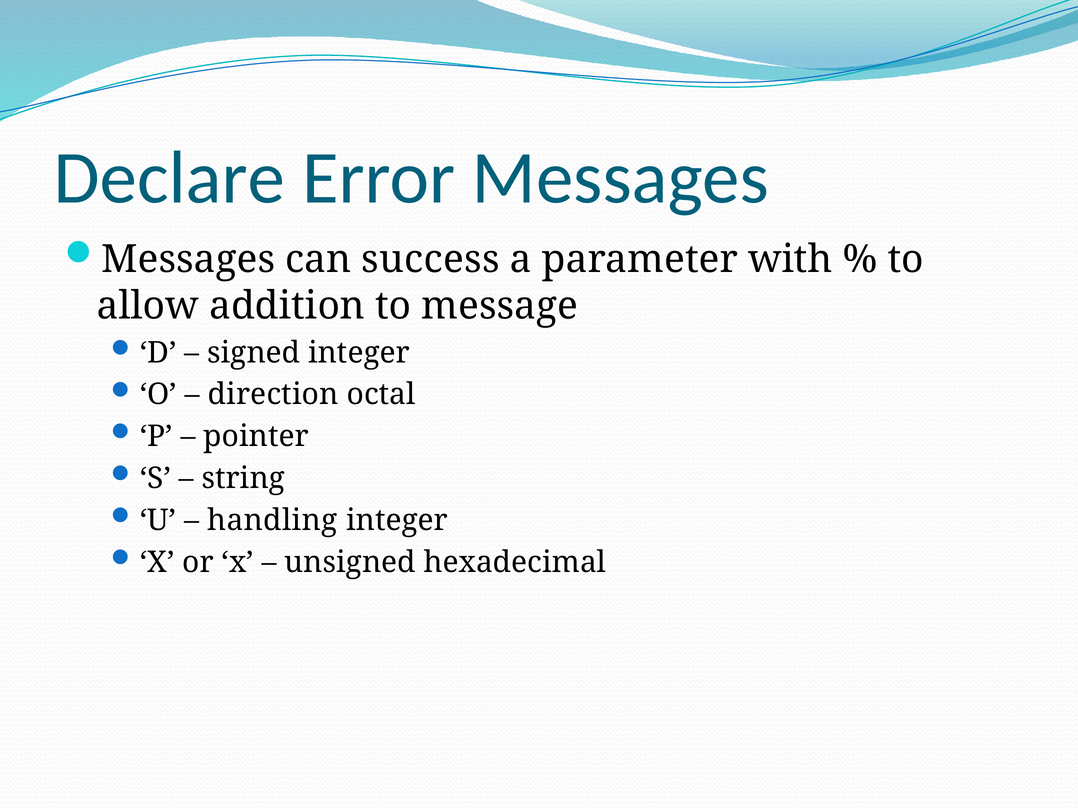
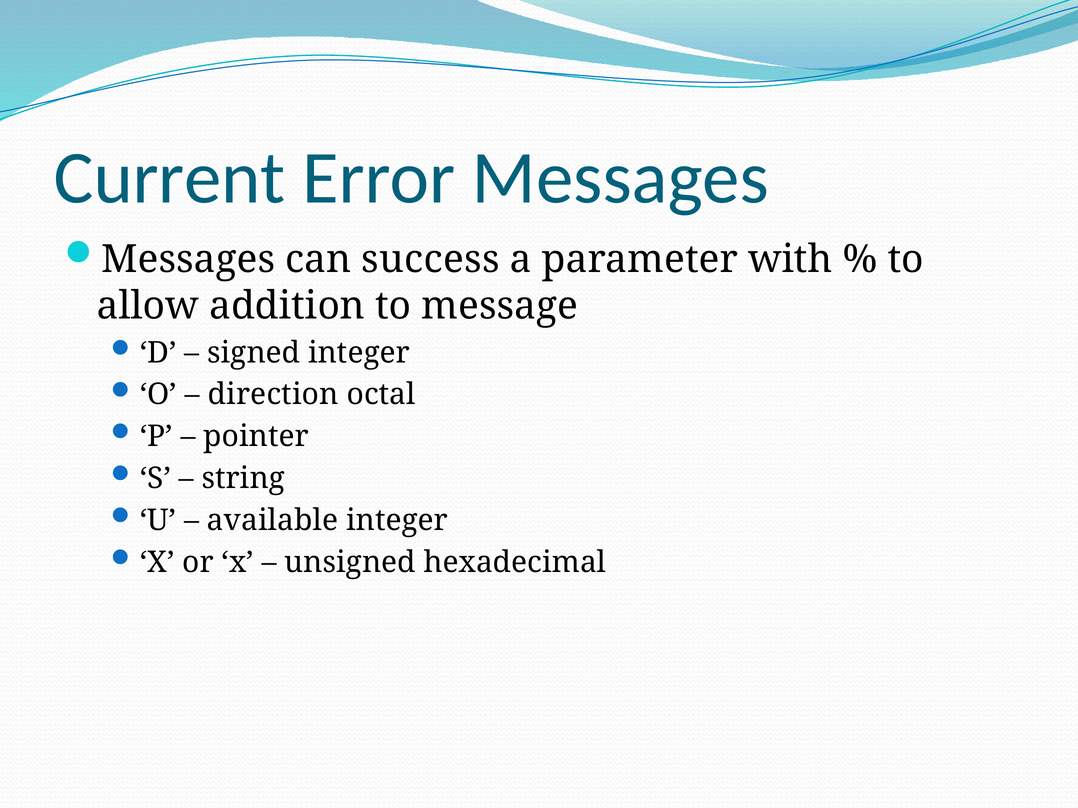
Declare: Declare -> Current
handling: handling -> available
